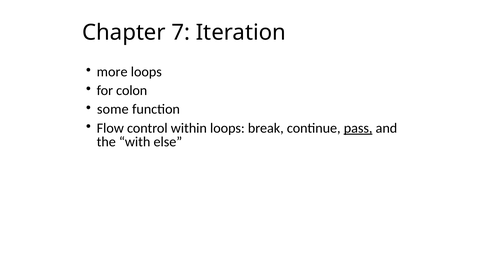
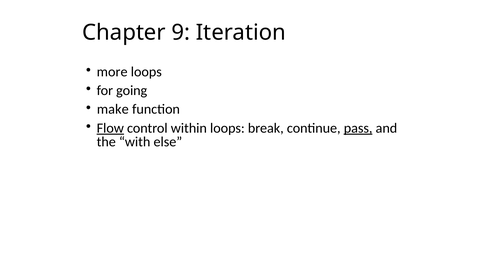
7: 7 -> 9
colon: colon -> going
some: some -> make
Flow underline: none -> present
